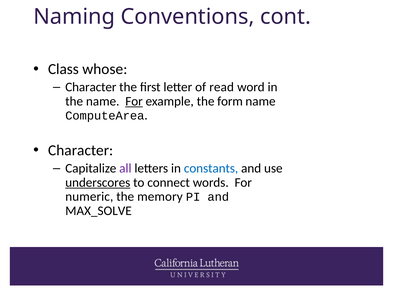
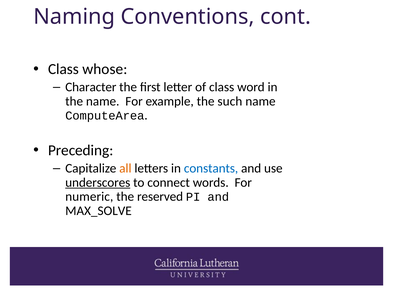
of read: read -> class
For at (134, 101) underline: present -> none
form: form -> such
Character at (81, 150): Character -> Preceding
all colour: purple -> orange
memory: memory -> reserved
